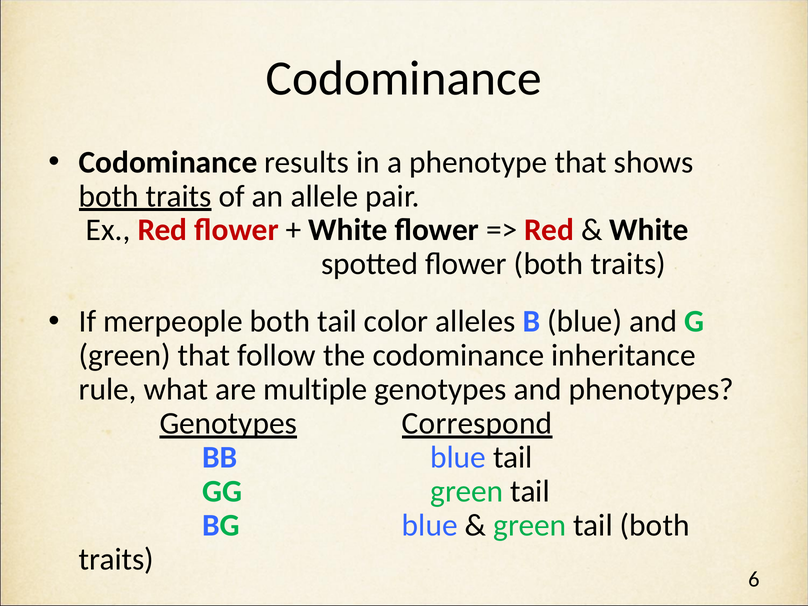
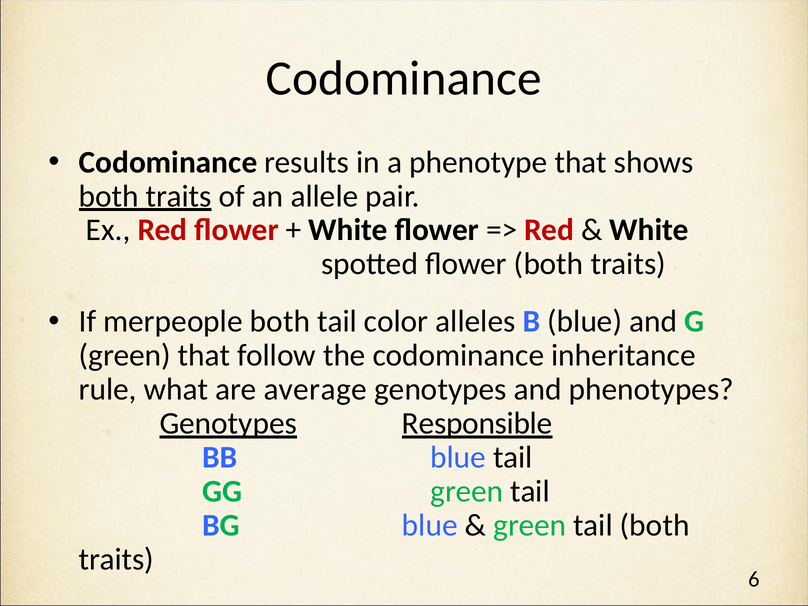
multiple: multiple -> average
Correspond: Correspond -> Responsible
